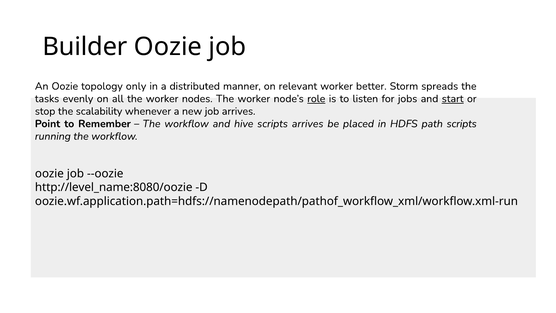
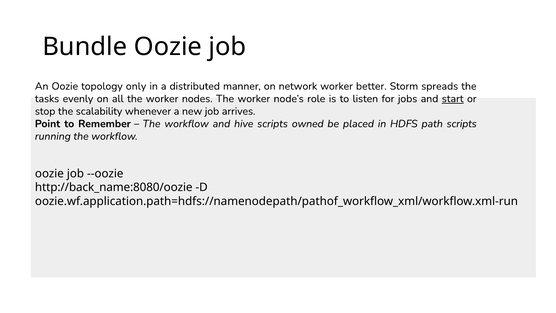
Builder: Builder -> Bundle
relevant: relevant -> network
role underline: present -> none
scripts arrives: arrives -> owned
http://level_name:8080/oozie: http://level_name:8080/oozie -> http://back_name:8080/oozie
